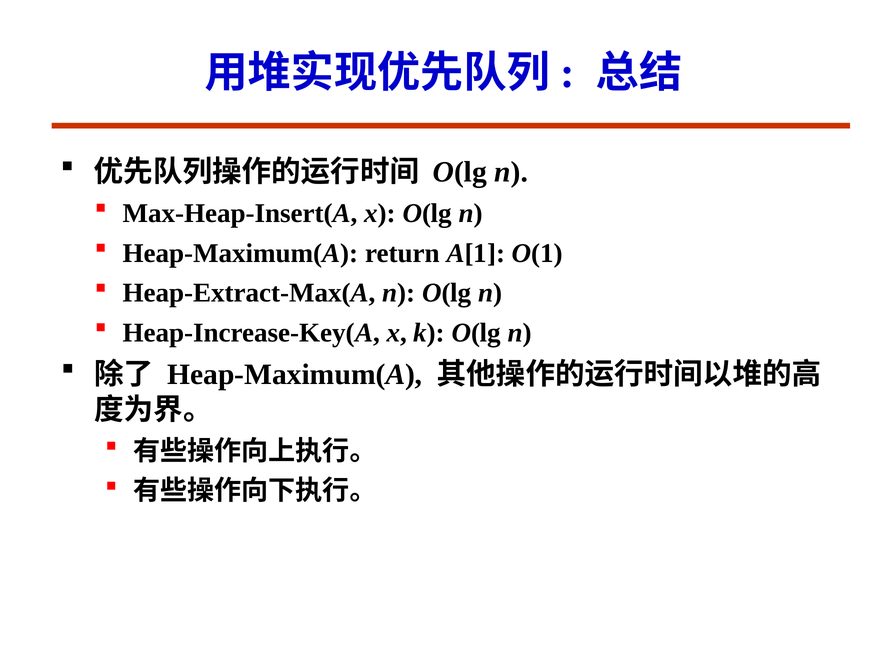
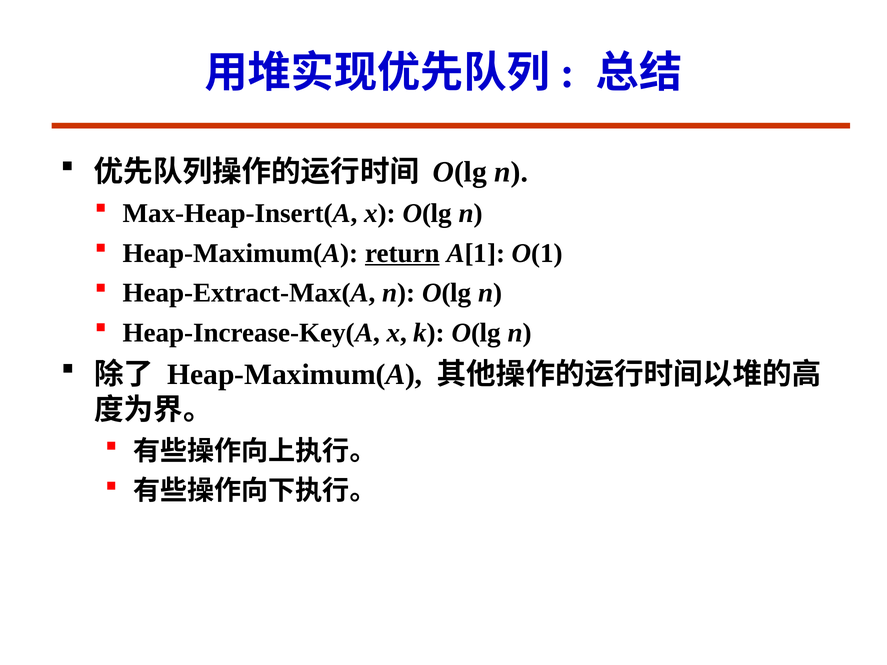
return underline: none -> present
